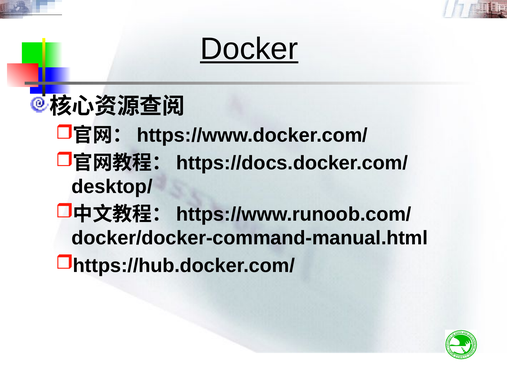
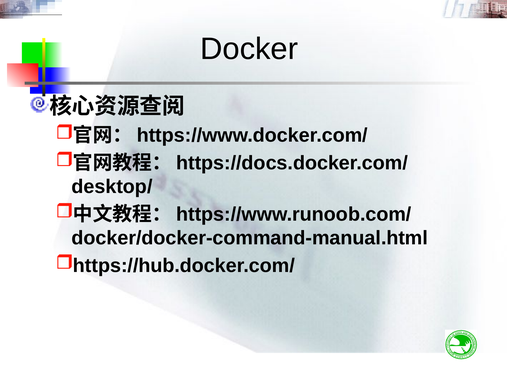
Docker underline: present -> none
